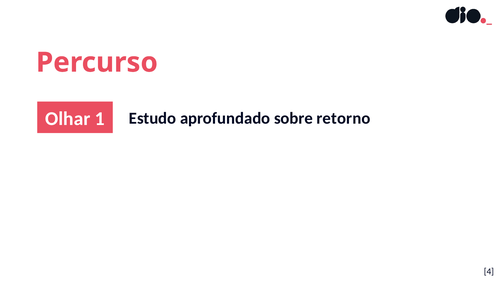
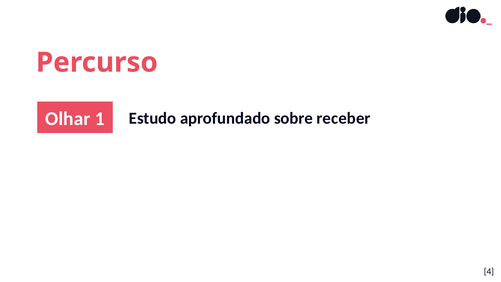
retorno: retorno -> receber
